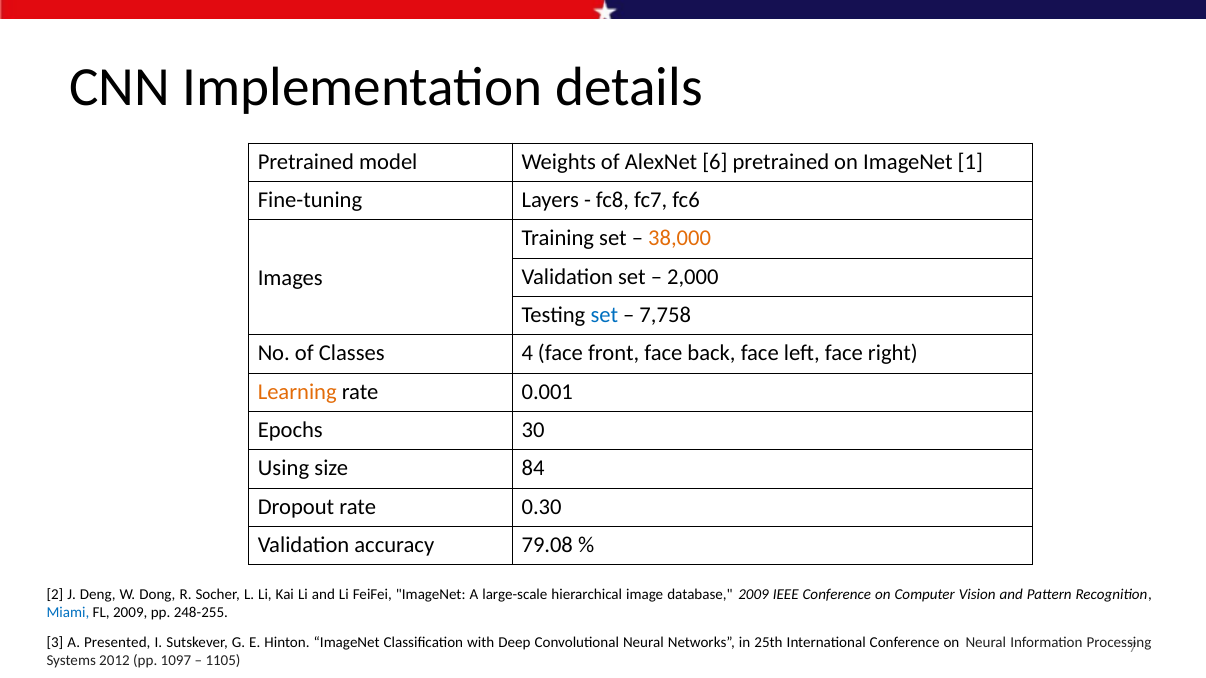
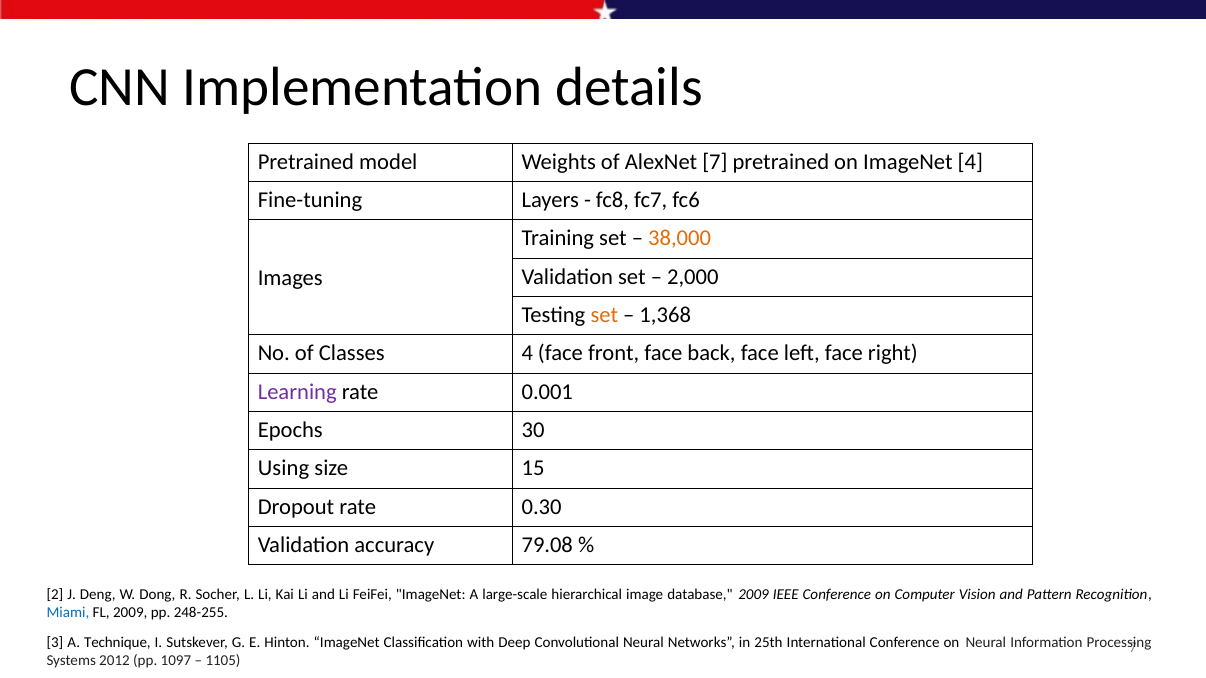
AlexNet 6: 6 -> 7
ImageNet 1: 1 -> 4
set at (604, 315) colour: blue -> orange
7,758: 7,758 -> 1,368
Learning colour: orange -> purple
84: 84 -> 15
Presented: Presented -> Technique
